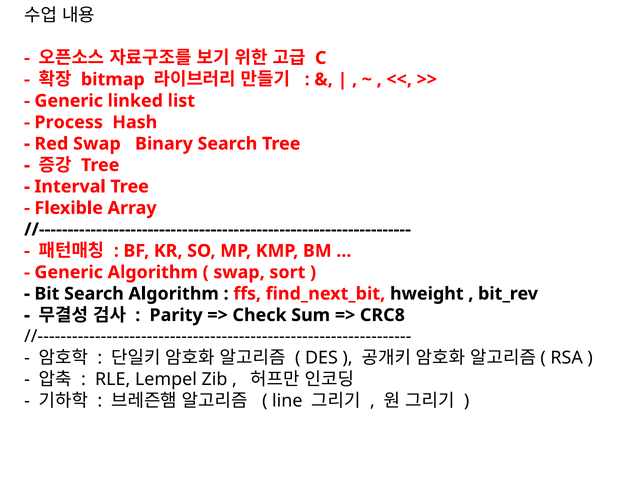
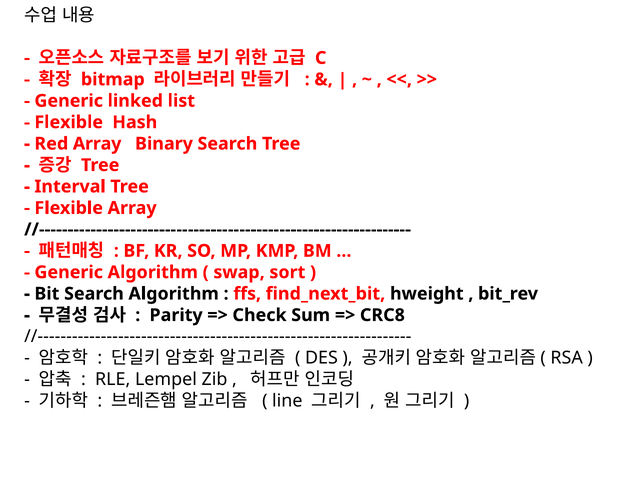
Process at (69, 122): Process -> Flexible
Red Swap: Swap -> Array
